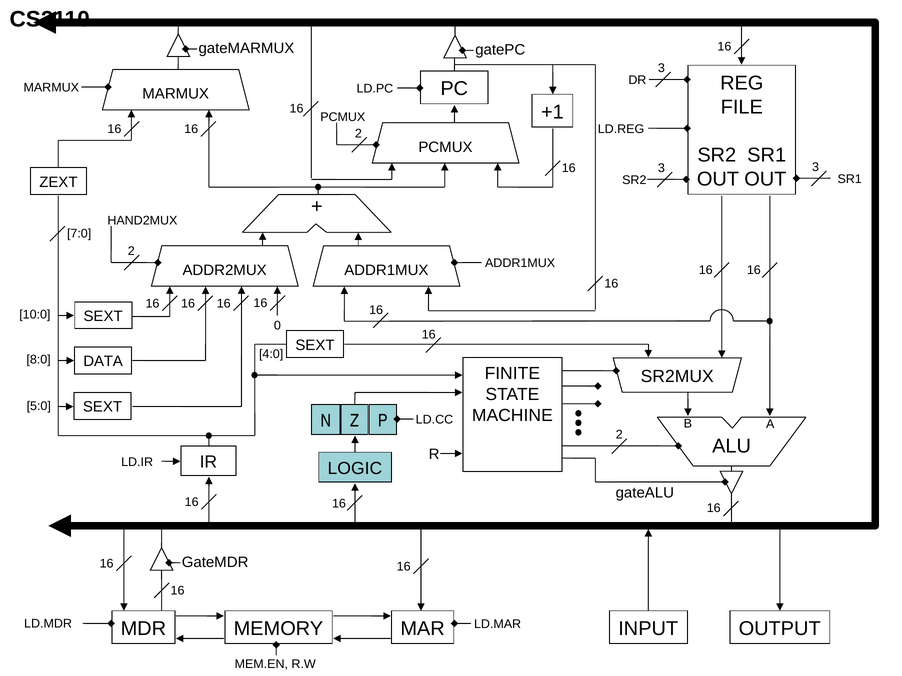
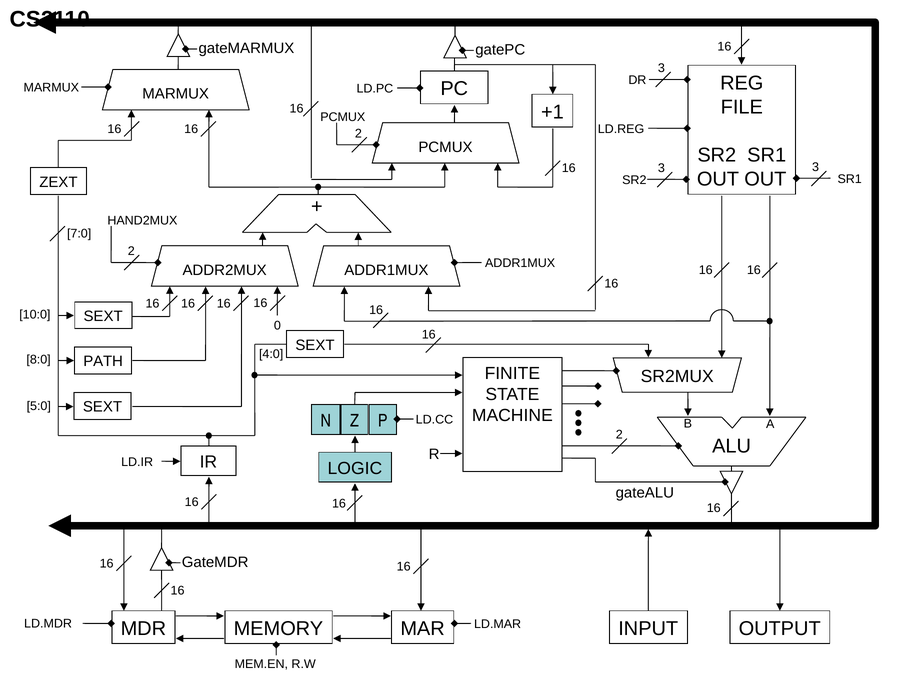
DATA: DATA -> PATH
